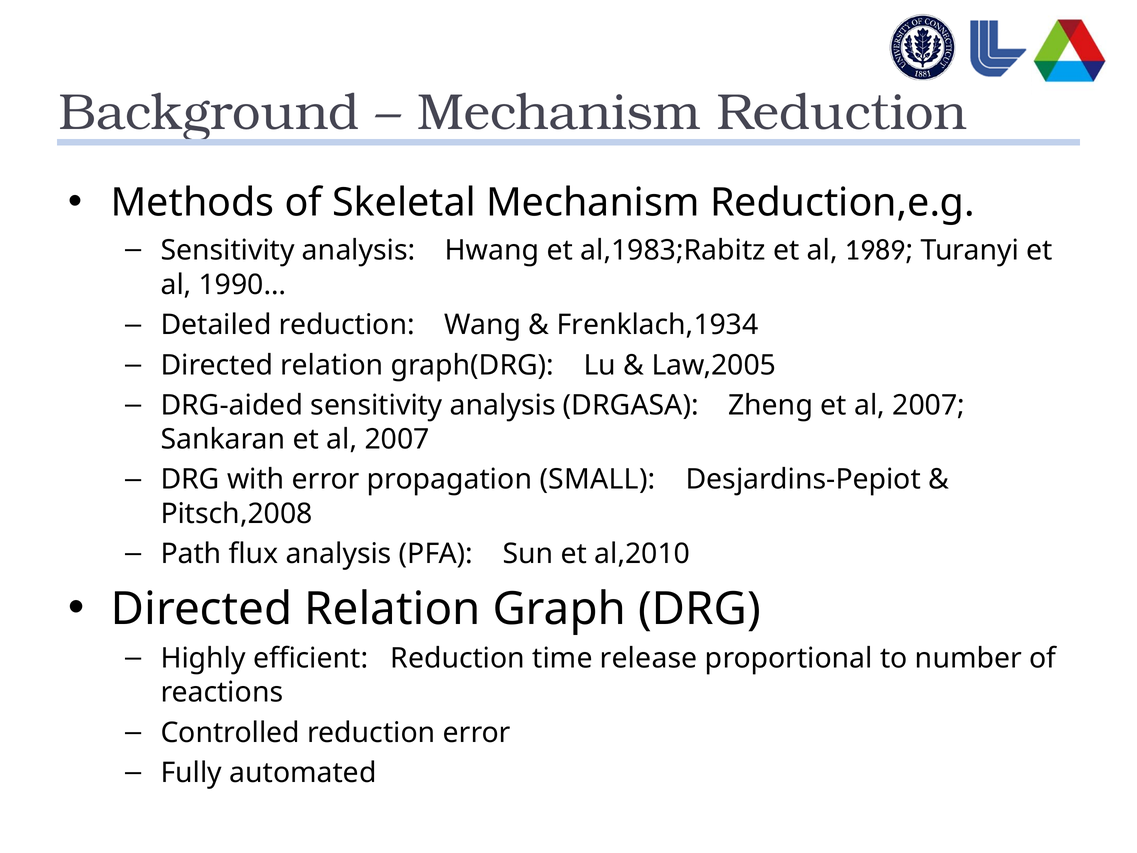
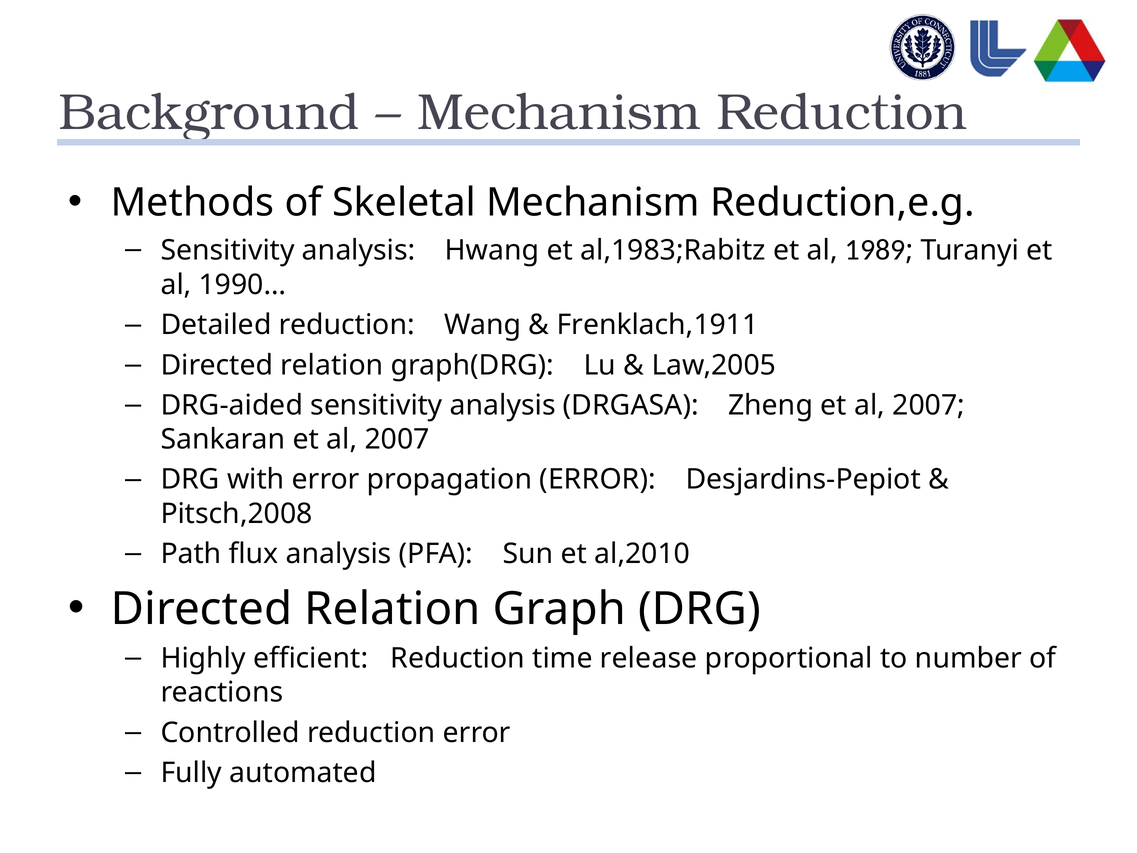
Frenklach,1934: Frenklach,1934 -> Frenklach,1911
propagation SMALL: SMALL -> ERROR
